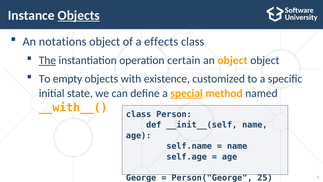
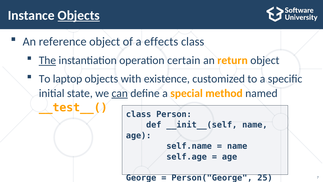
notations: notations -> reference
an object: object -> return
empty: empty -> laptop
can underline: none -> present
special underline: present -> none
__with__(: __with__( -> __test__(
